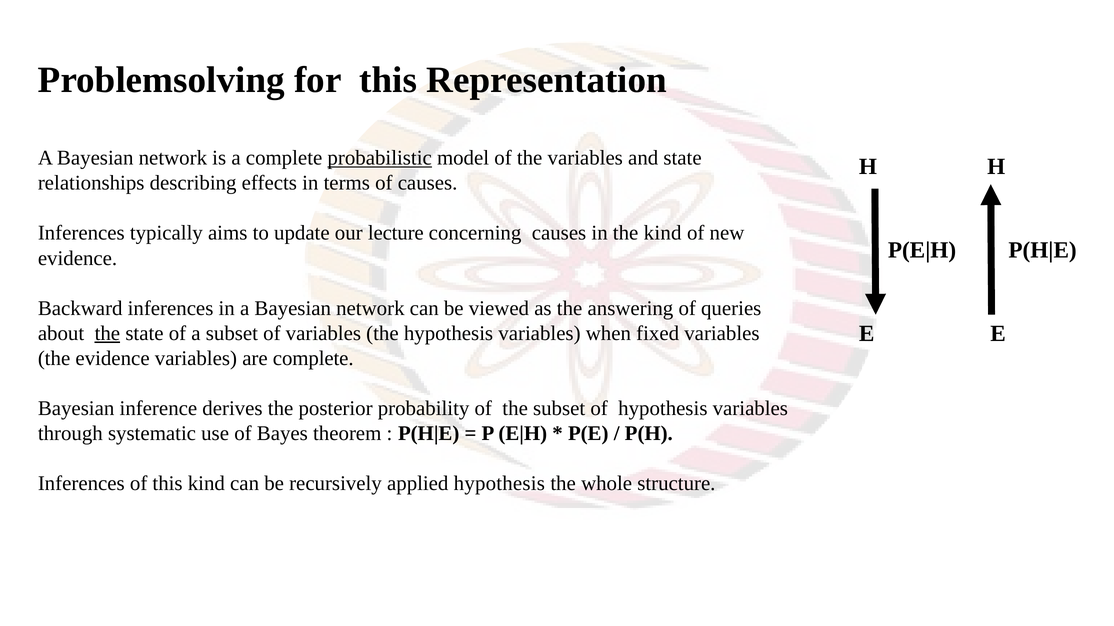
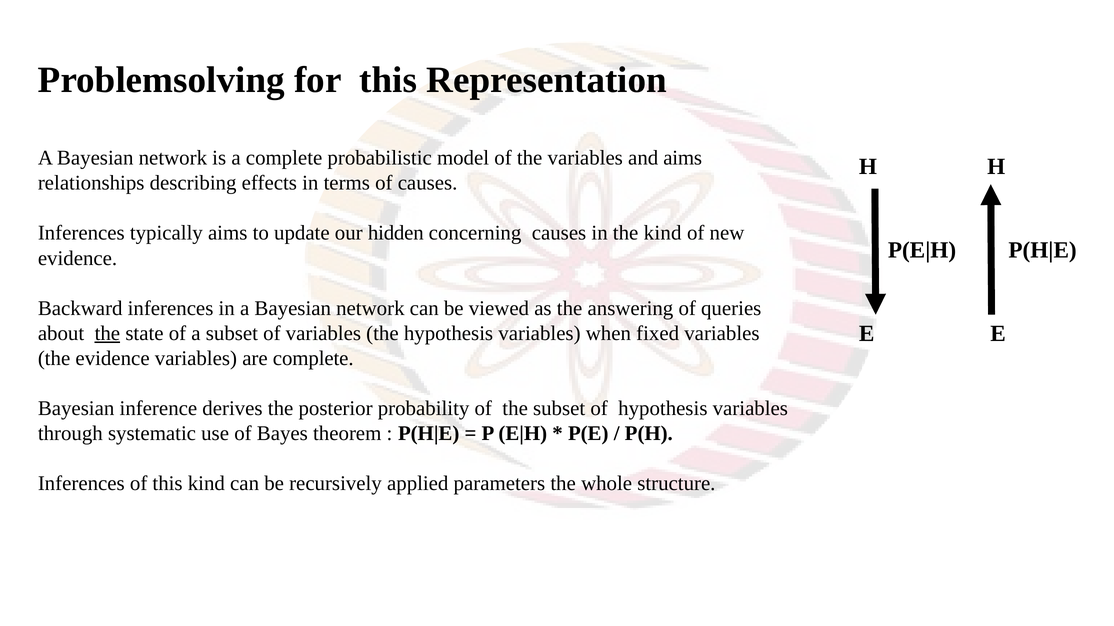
probabilistic underline: present -> none
and state: state -> aims
lecture: lecture -> hidden
applied hypothesis: hypothesis -> parameters
